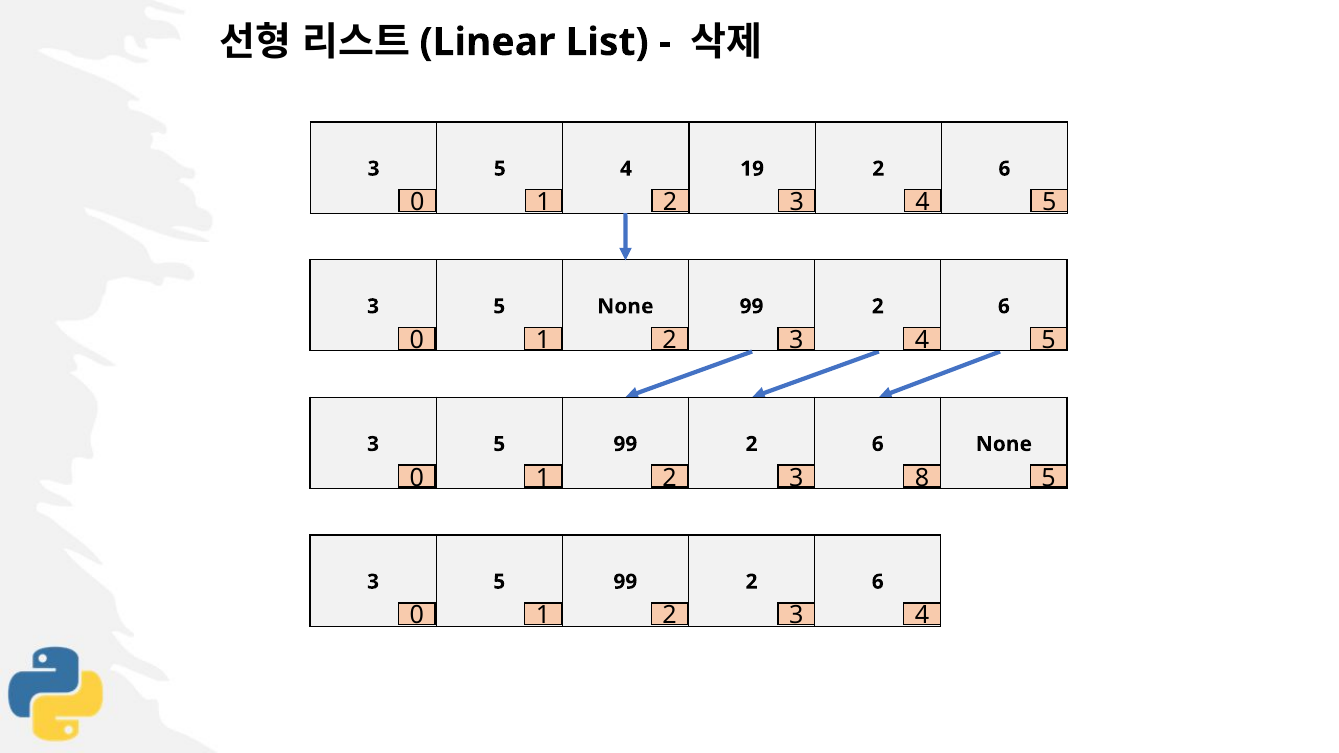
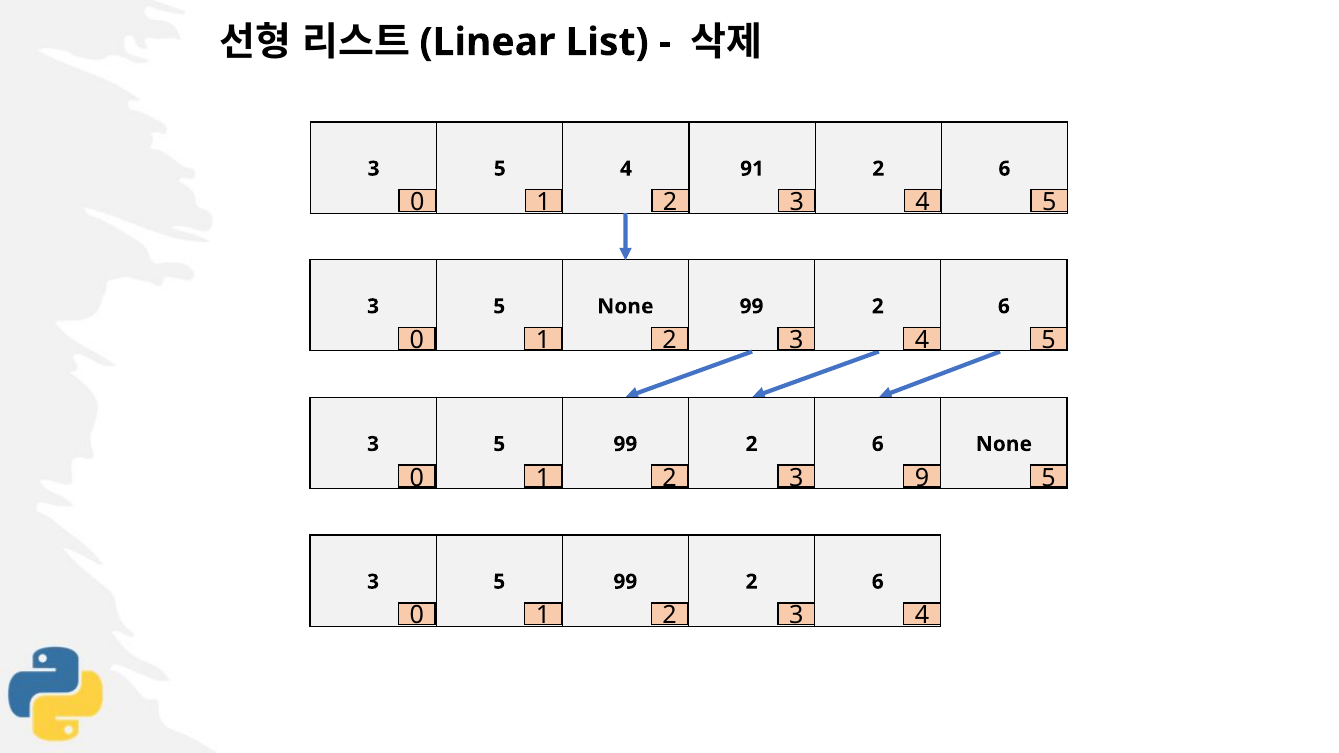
19: 19 -> 91
8: 8 -> 9
